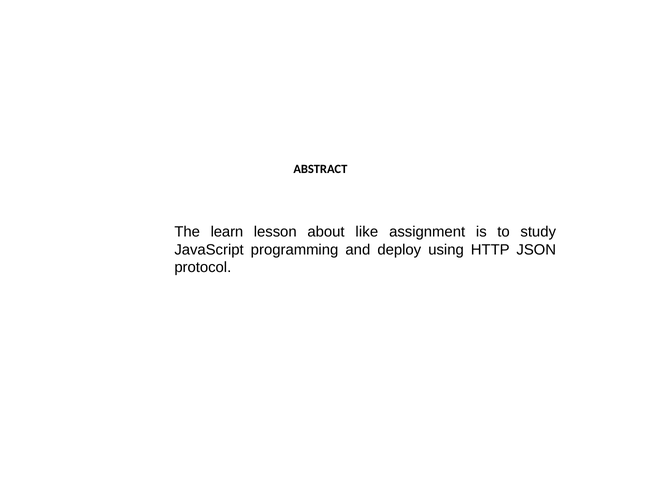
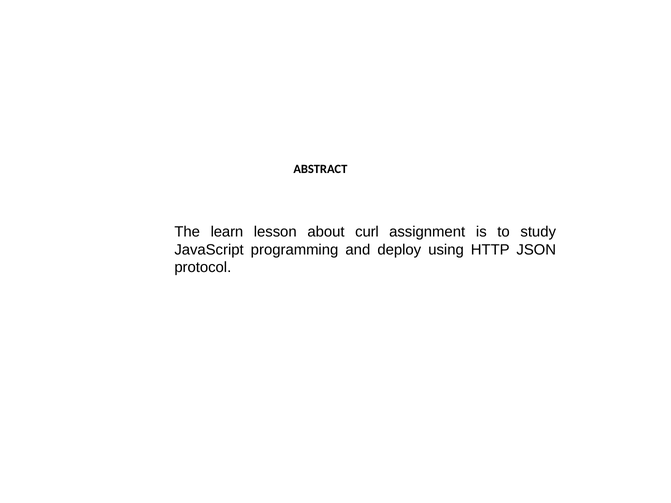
like: like -> curl
